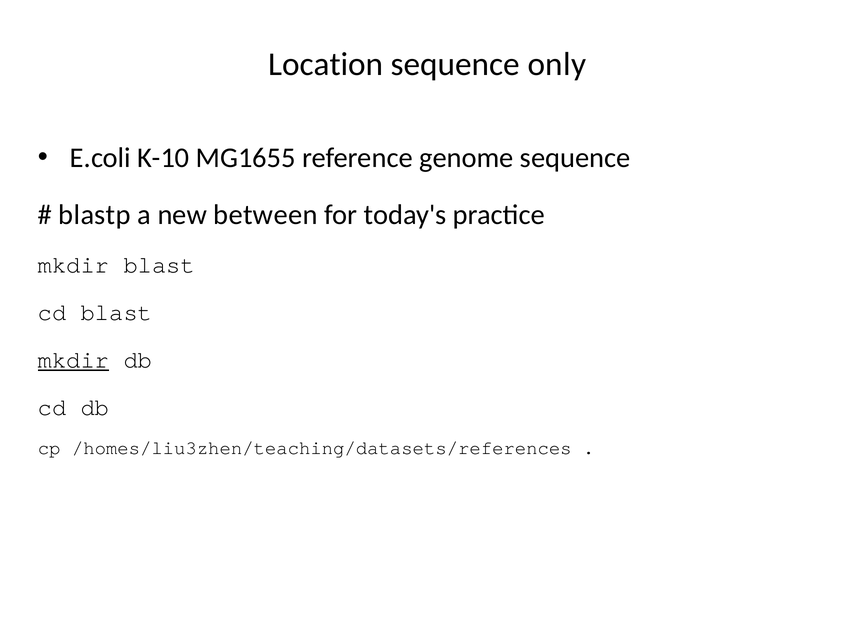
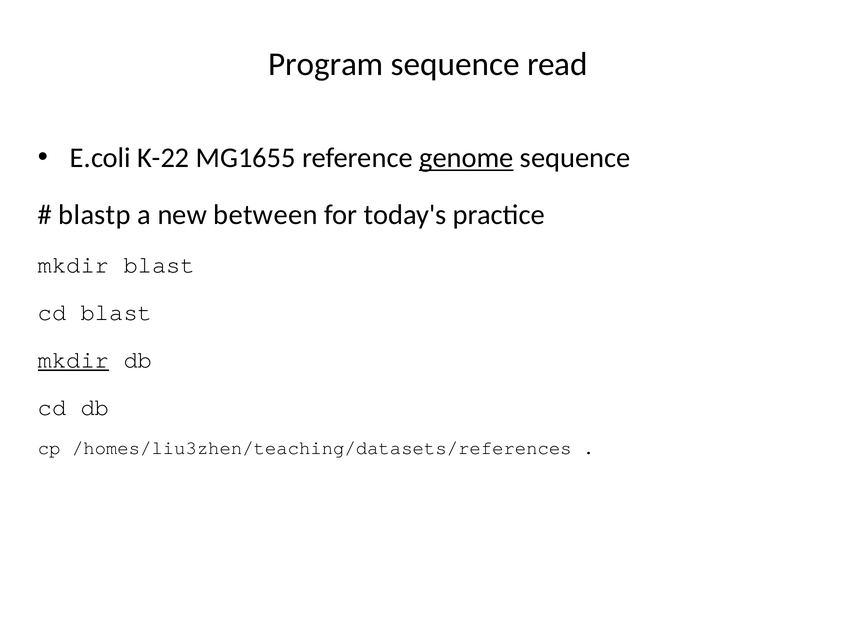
Location: Location -> Program
only: only -> read
K-10: K-10 -> K-22
genome underline: none -> present
